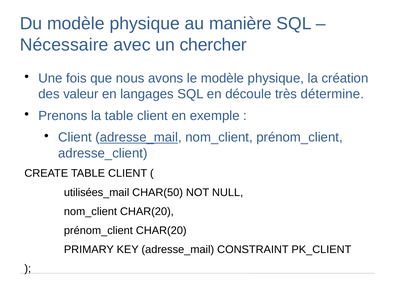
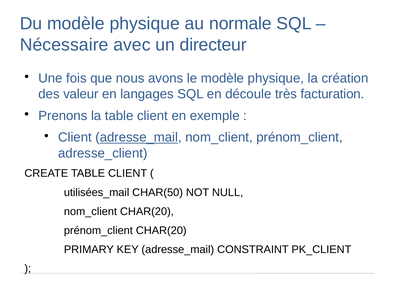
manière: manière -> normale
chercher: chercher -> directeur
détermine: détermine -> facturation
